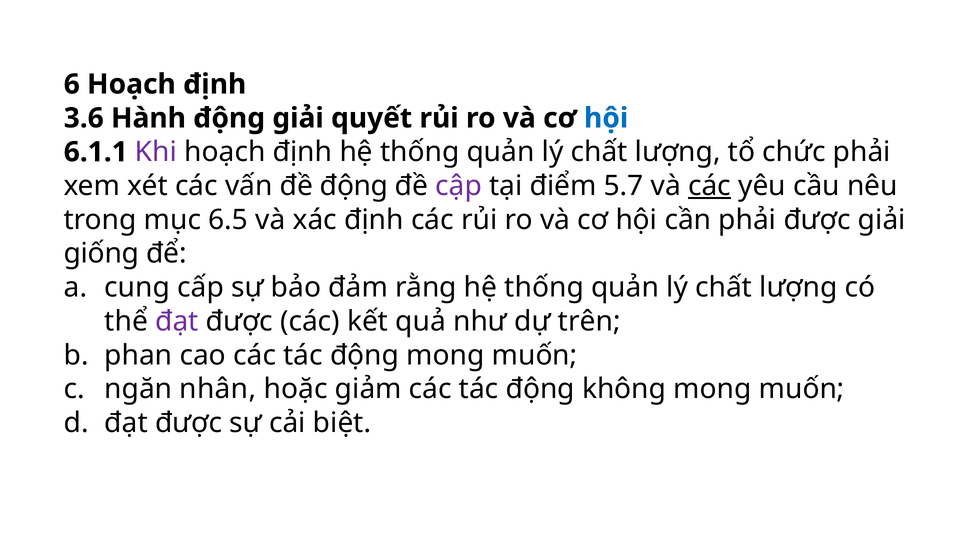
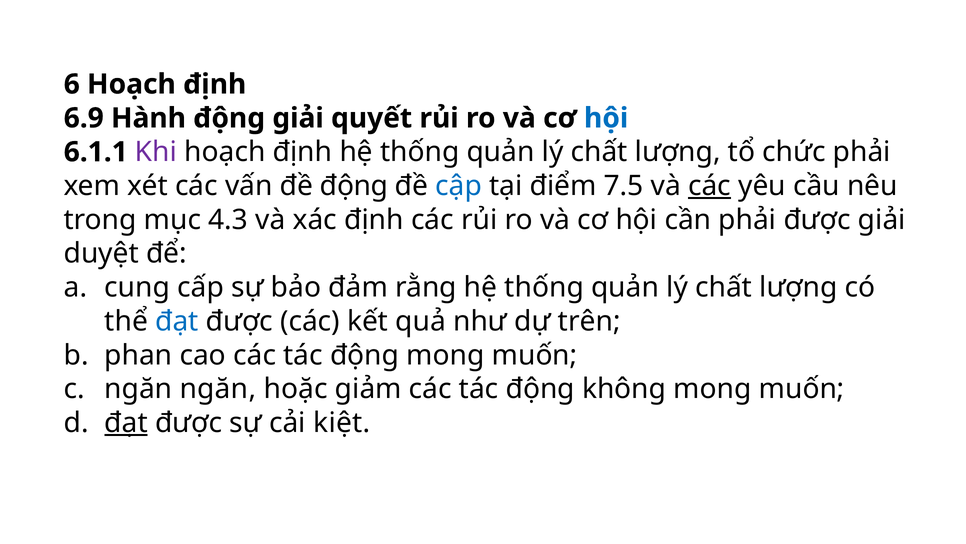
3.6: 3.6 -> 6.9
cập colour: purple -> blue
5.7: 5.7 -> 7.5
6.5: 6.5 -> 4.3
giống: giống -> duyệt
đạt at (177, 321) colour: purple -> blue
ngăn nhân: nhân -> ngăn
đạt at (126, 422) underline: none -> present
biệt: biệt -> kiệt
